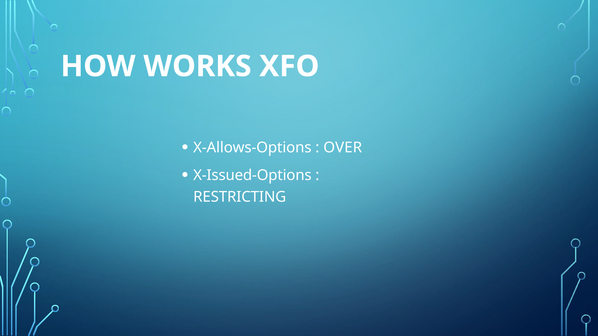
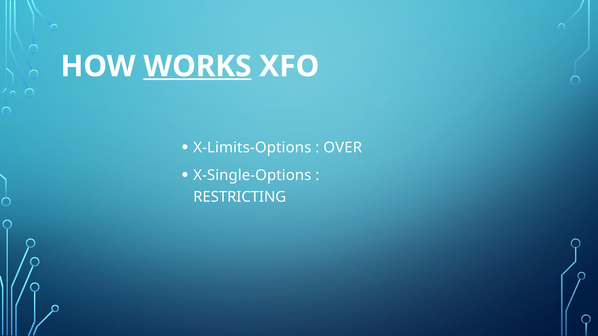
WORKS underline: none -> present
X-Allows-Options: X-Allows-Options -> X-Limits-Options
X-Issued-Options: X-Issued-Options -> X-Single-Options
